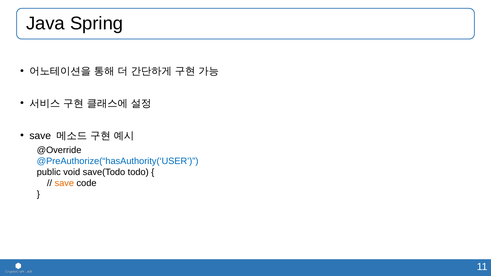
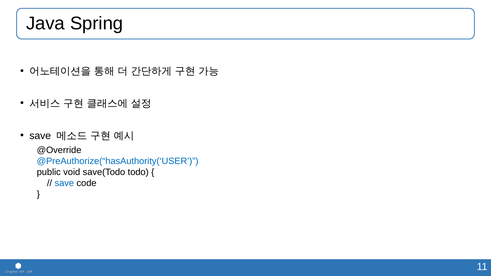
save at (64, 183) colour: orange -> blue
